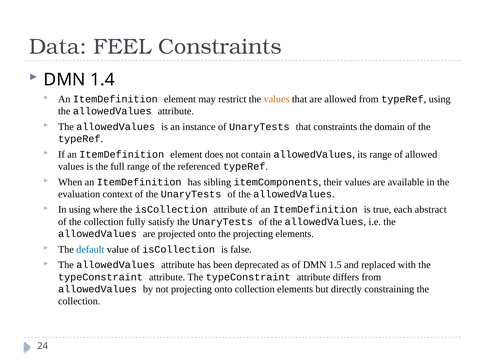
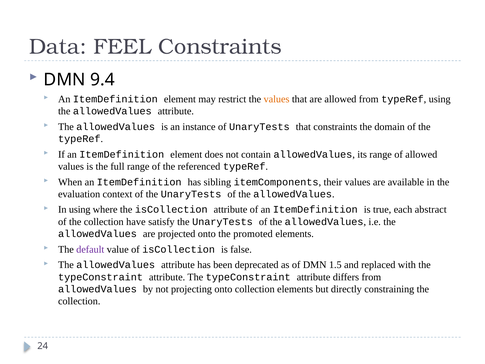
1.4: 1.4 -> 9.4
fully: fully -> have
the projecting: projecting -> promoted
default colour: blue -> purple
